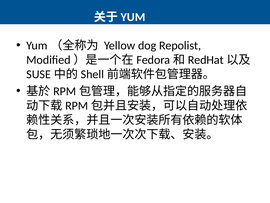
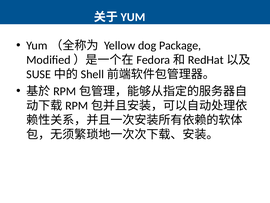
Repolist: Repolist -> Package
